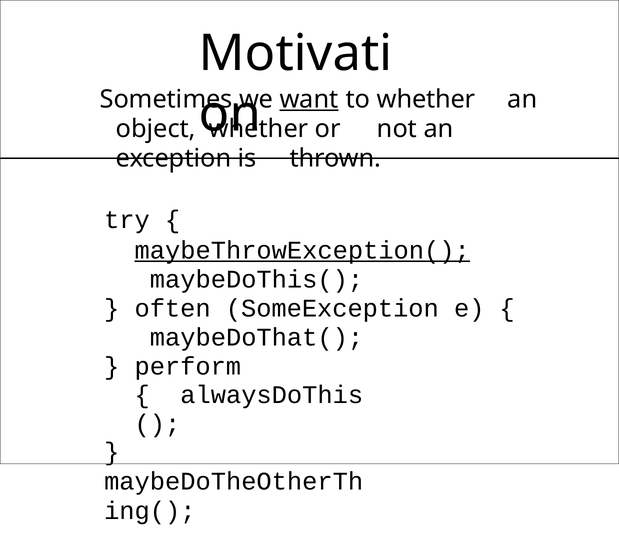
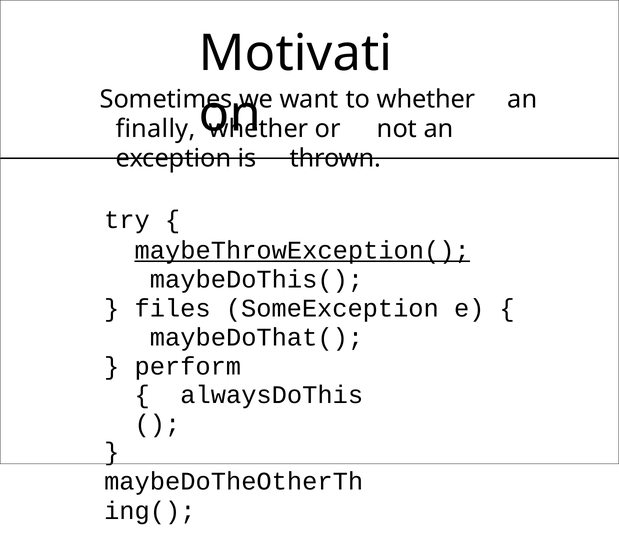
want underline: present -> none
object: object -> finally
often: often -> files
